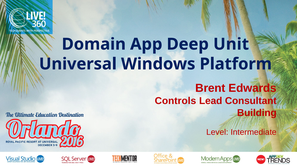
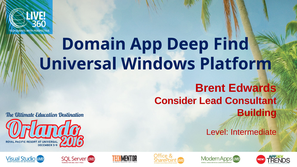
Unit: Unit -> Find
Controls: Controls -> Consider
